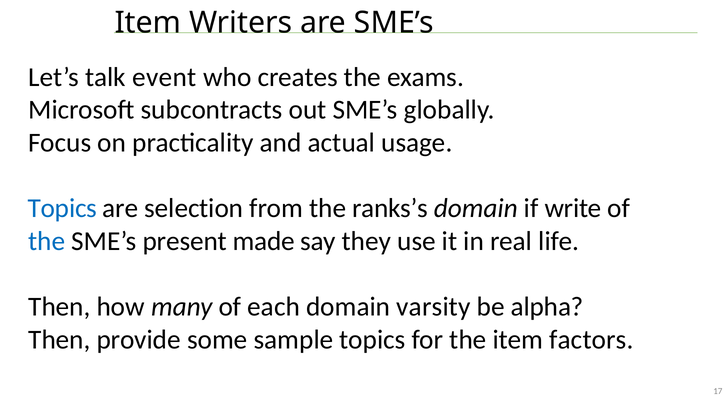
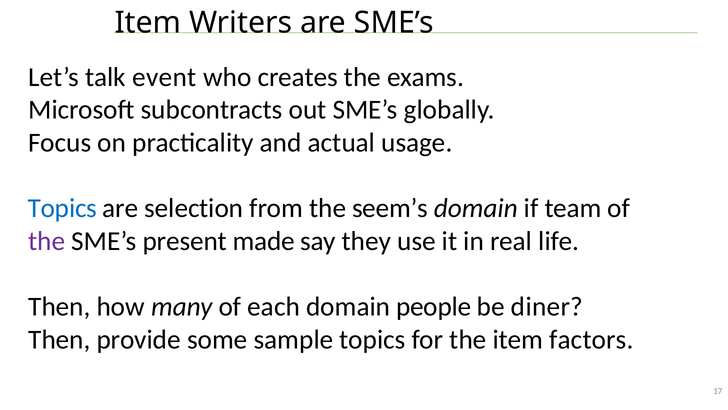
ranks’s: ranks’s -> seem’s
write: write -> team
the at (47, 241) colour: blue -> purple
varsity: varsity -> people
alpha: alpha -> diner
